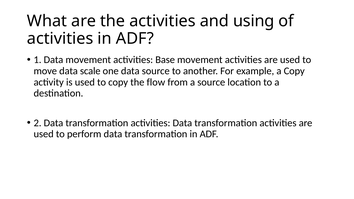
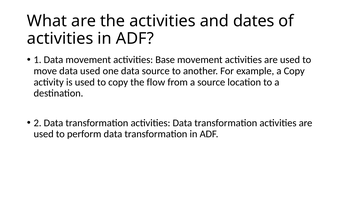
using: using -> dates
data scale: scale -> used
